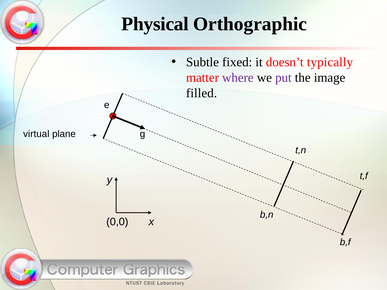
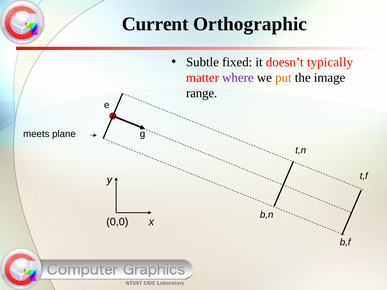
Physical: Physical -> Current
put colour: purple -> orange
filled: filled -> range
virtual: virtual -> meets
